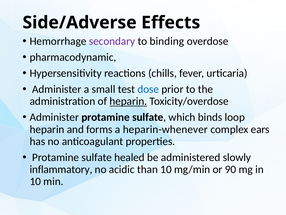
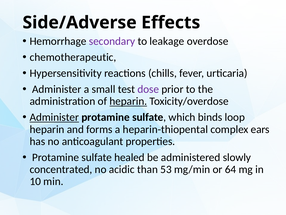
binding: binding -> leakage
pharmacodynamic: pharmacodynamic -> chemotherapeutic
dose colour: blue -> purple
Administer at (54, 117) underline: none -> present
heparin-whenever: heparin-whenever -> heparin-thiopental
inflammatory: inflammatory -> concentrated
than 10: 10 -> 53
90: 90 -> 64
